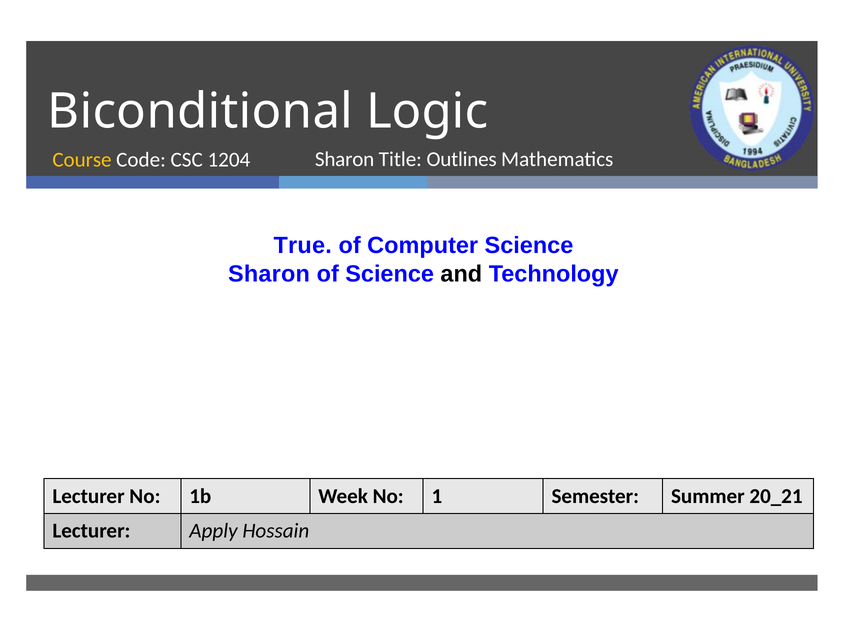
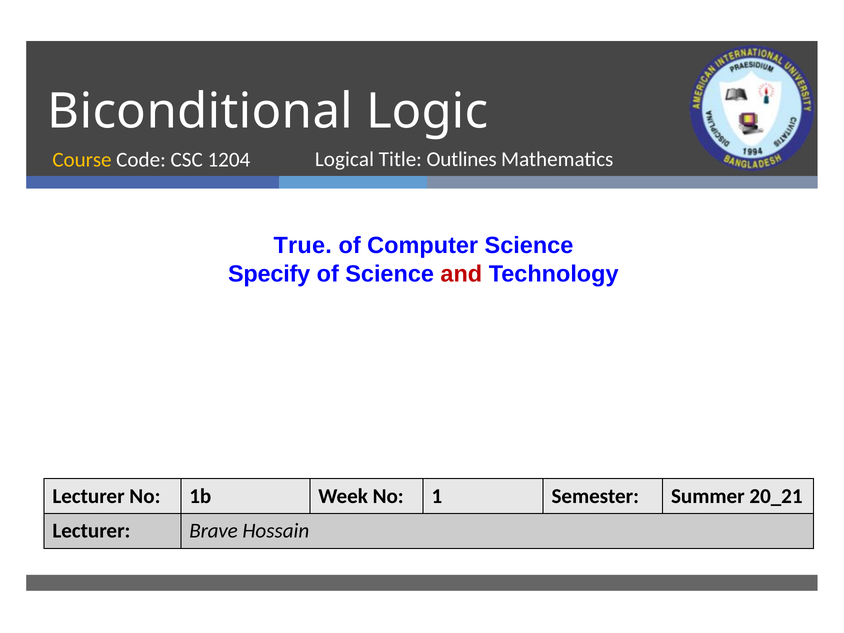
Sharon at (345, 159): Sharon -> Logical
Sharon at (269, 274): Sharon -> Specify
and colour: black -> red
Apply: Apply -> Brave
